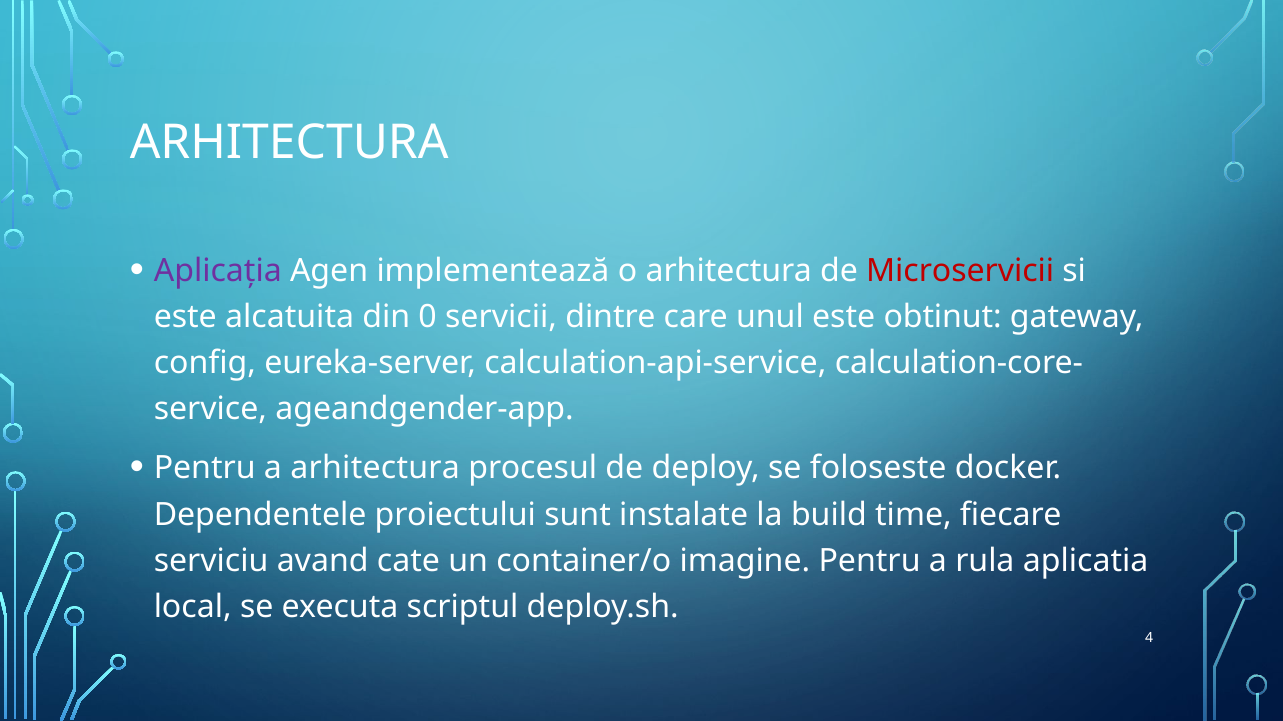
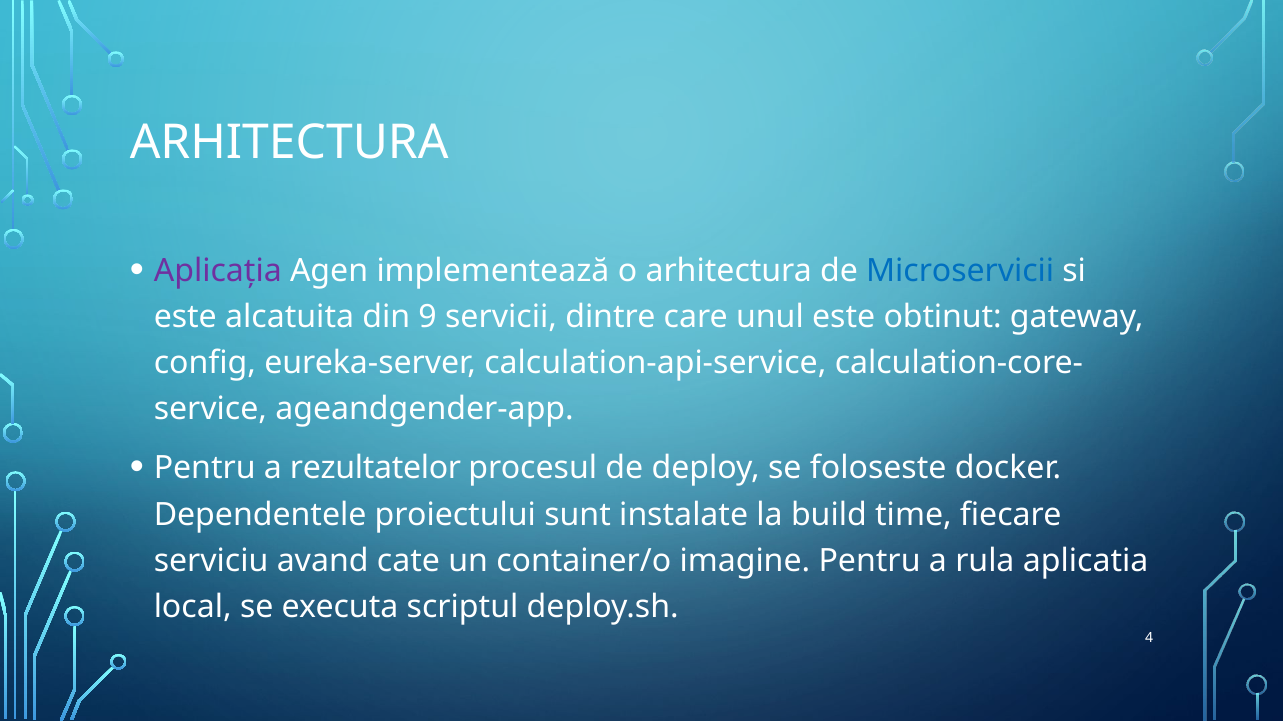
Microservicii colour: red -> blue
0: 0 -> 9
a arhitectura: arhitectura -> rezultatelor
